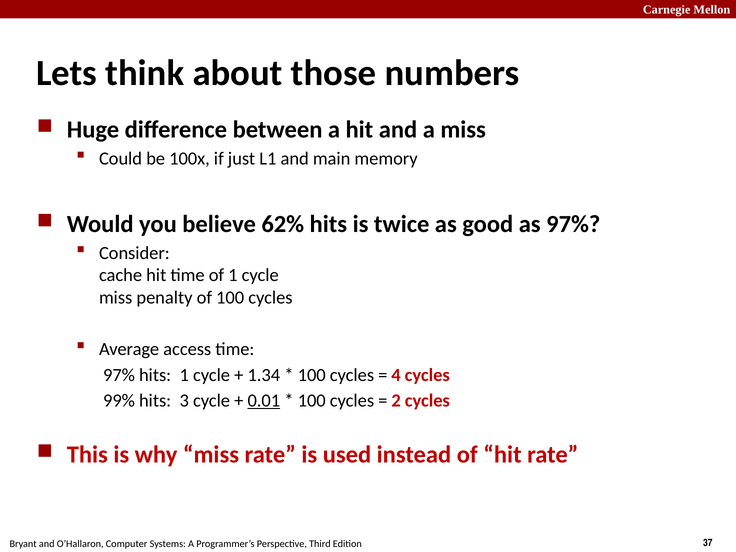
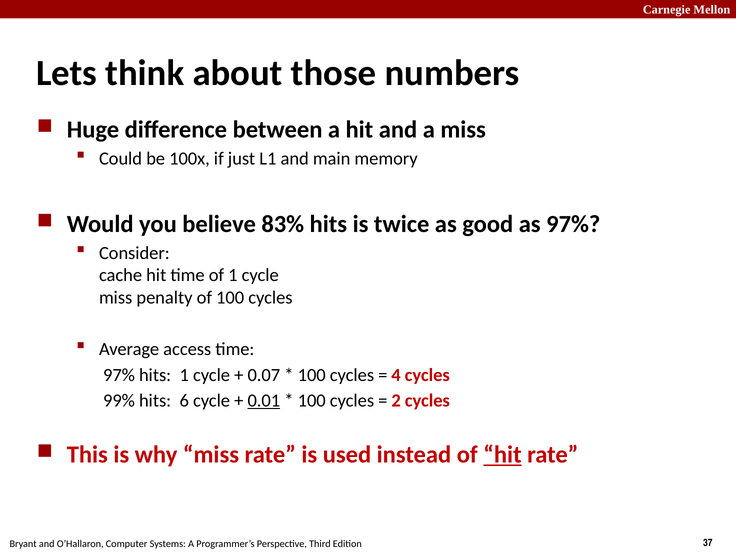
62%: 62% -> 83%
1.34: 1.34 -> 0.07
3: 3 -> 6
hit at (502, 455) underline: none -> present
